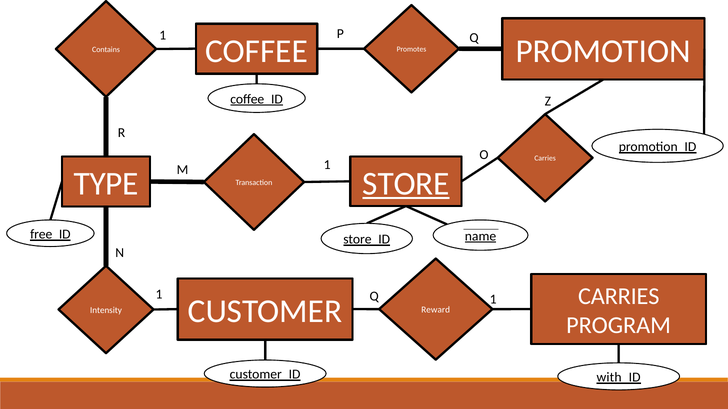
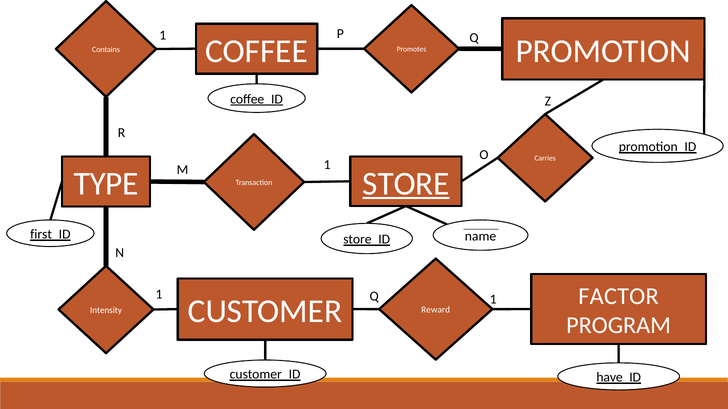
free_ID: free_ID -> first_ID
name underline: present -> none
CARRIES at (619, 297): CARRIES -> FACTOR
with_ID: with_ID -> have_ID
